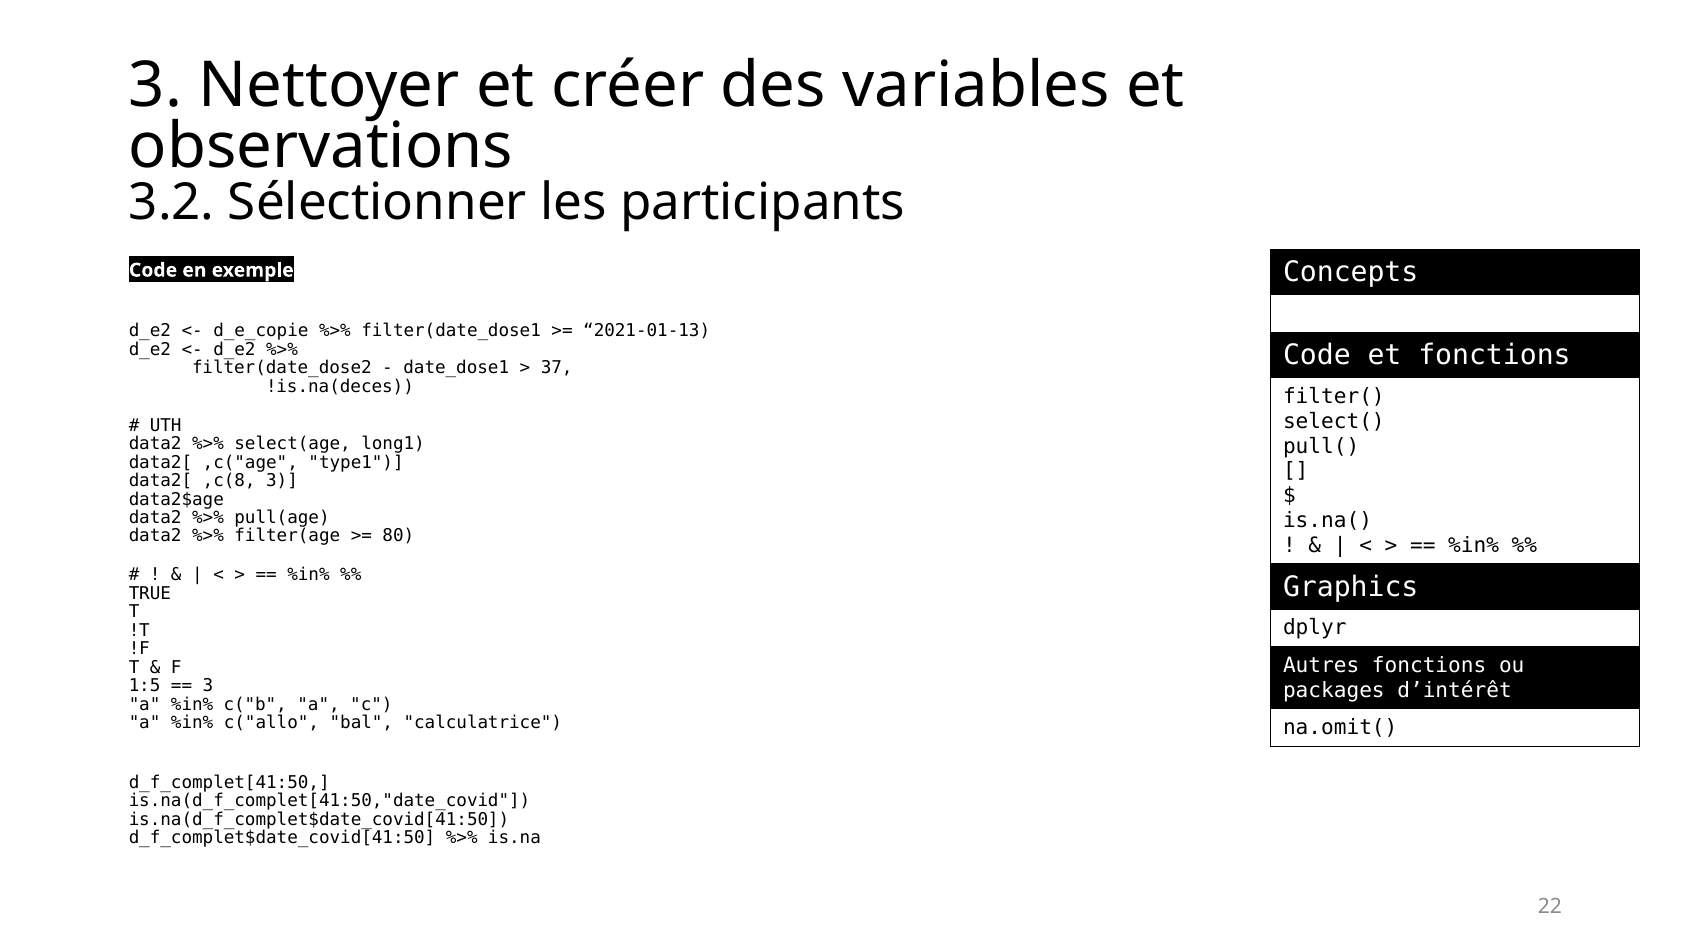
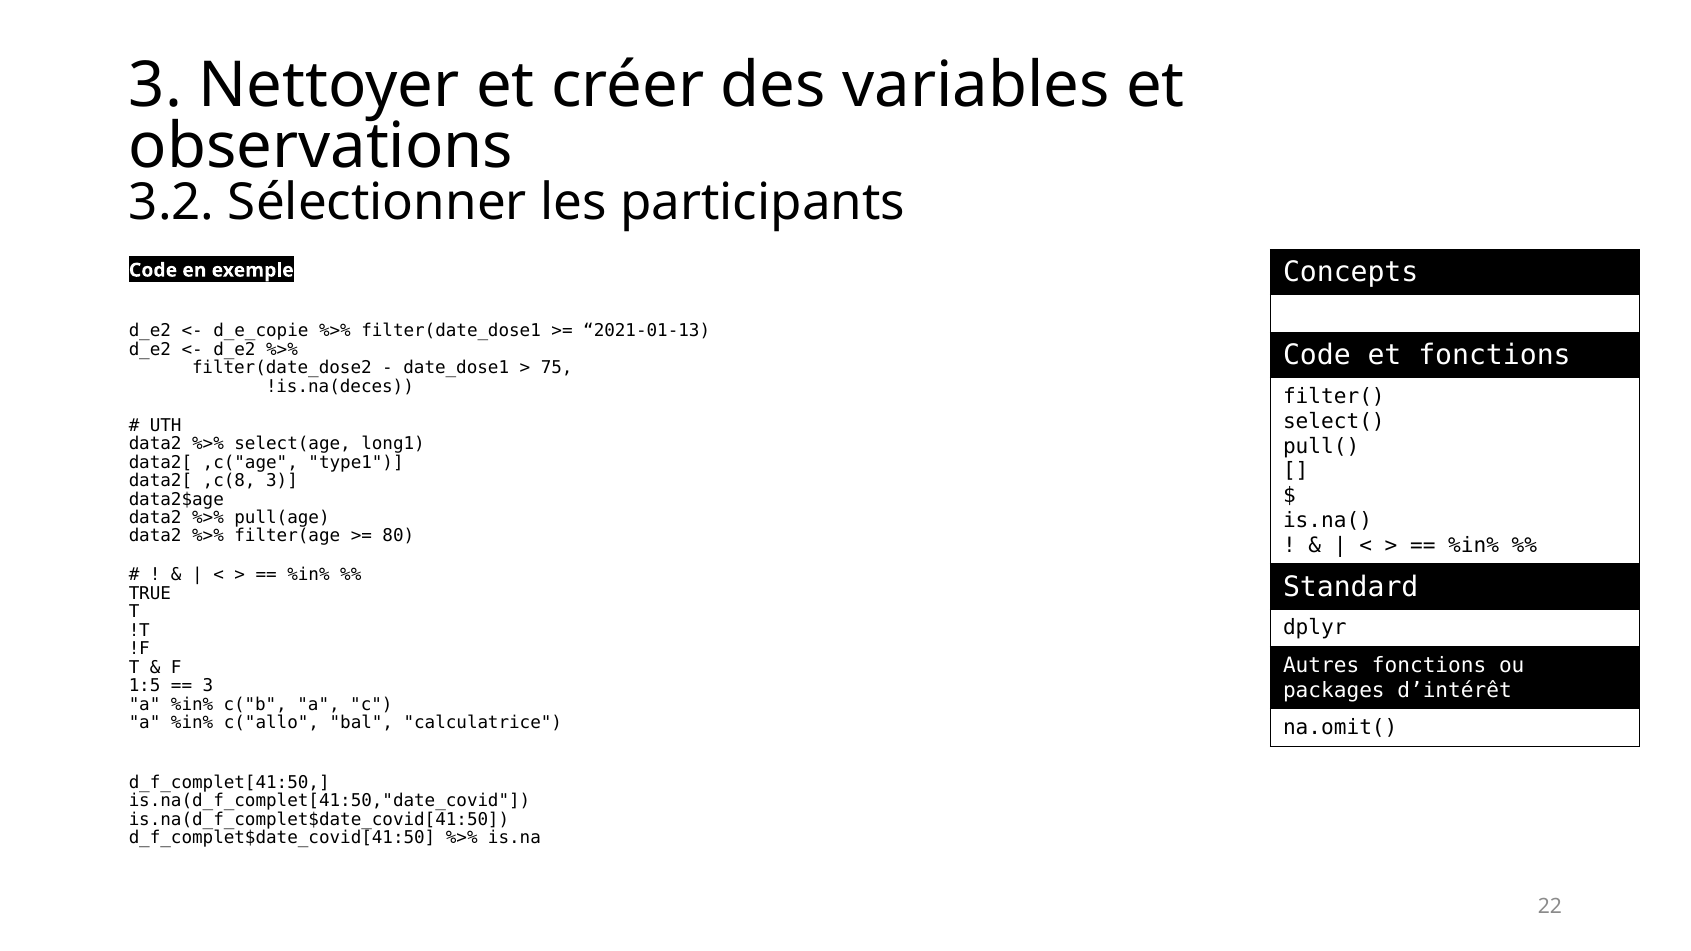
37: 37 -> 75
Graphics: Graphics -> Standard
